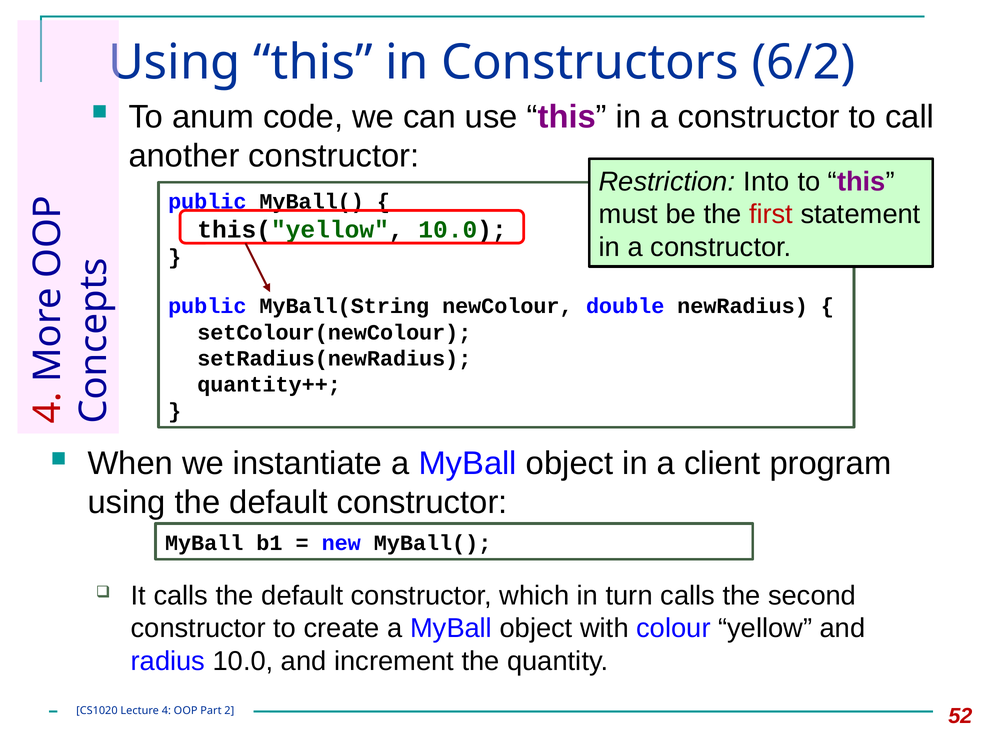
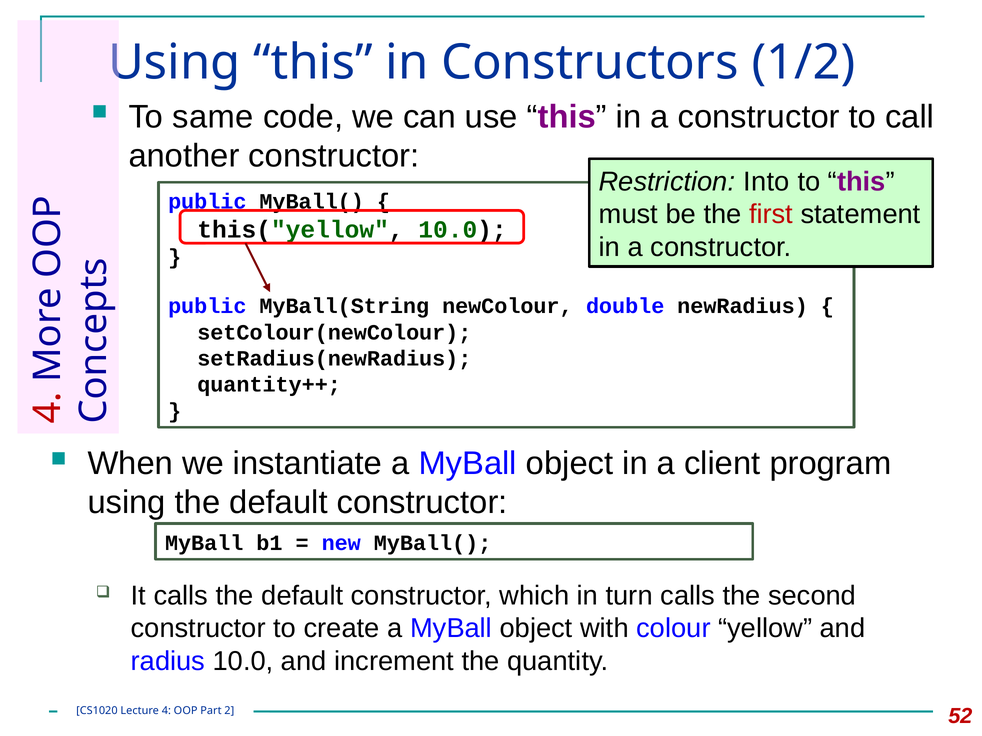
6/2: 6/2 -> 1/2
anum: anum -> same
